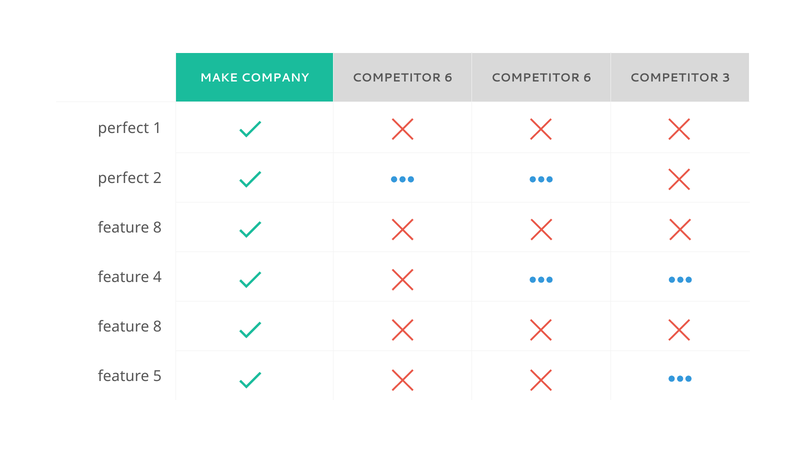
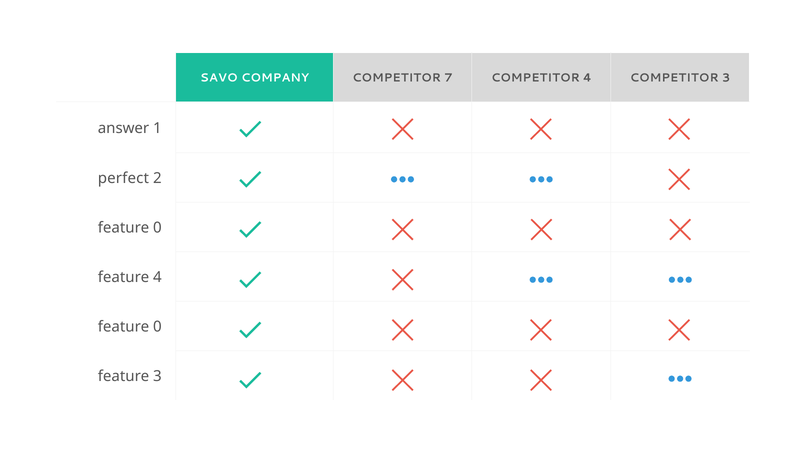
MAKE: MAKE -> SAVO
COMPANY COMPETITOR 6: 6 -> 7
6 at (587, 78): 6 -> 4
perfect at (123, 128): perfect -> answer
8 at (157, 228): 8 -> 0
8 at (157, 327): 8 -> 0
feature 5: 5 -> 3
